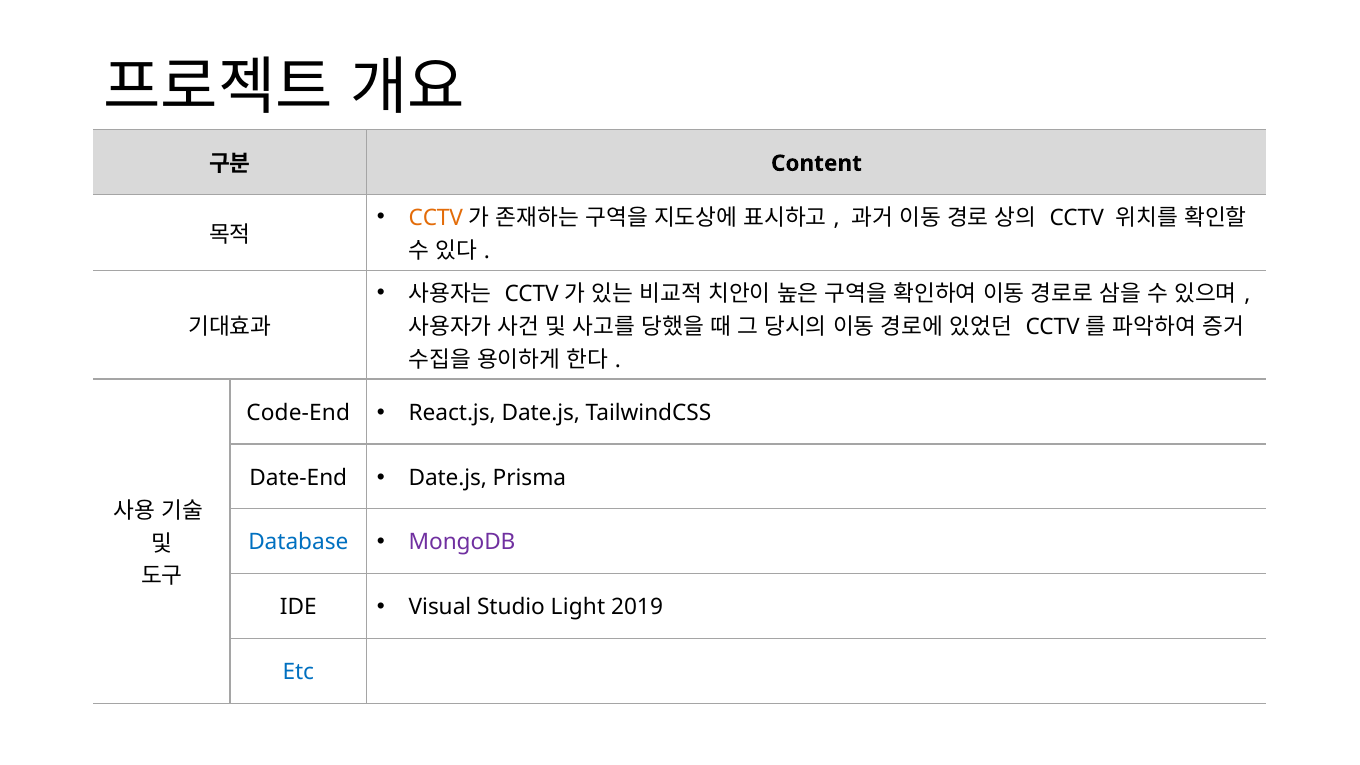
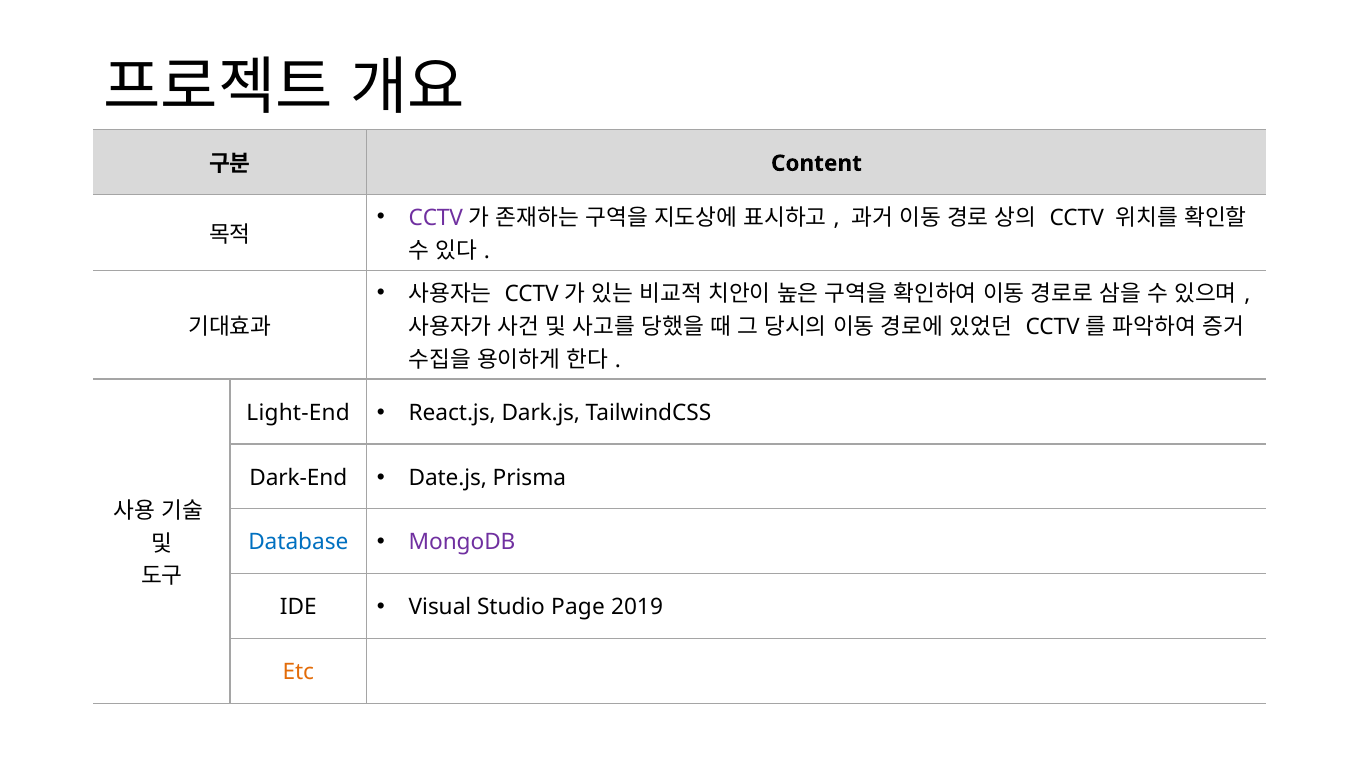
CCTV at (436, 218) colour: orange -> purple
Code-End: Code-End -> Light-End
React.js Date.js: Date.js -> Dark.js
Date-End: Date-End -> Dark-End
Light: Light -> Page
Etc colour: blue -> orange
